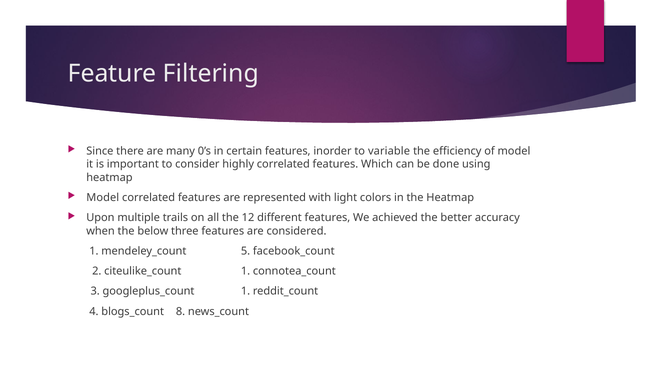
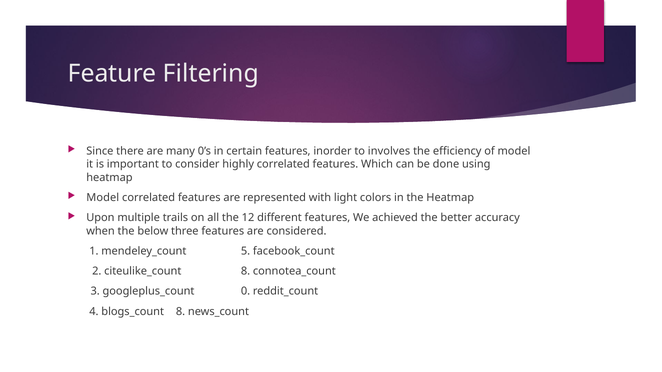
variable: variable -> involves
citeulike_count 1: 1 -> 8
googleplus_count 1: 1 -> 0
